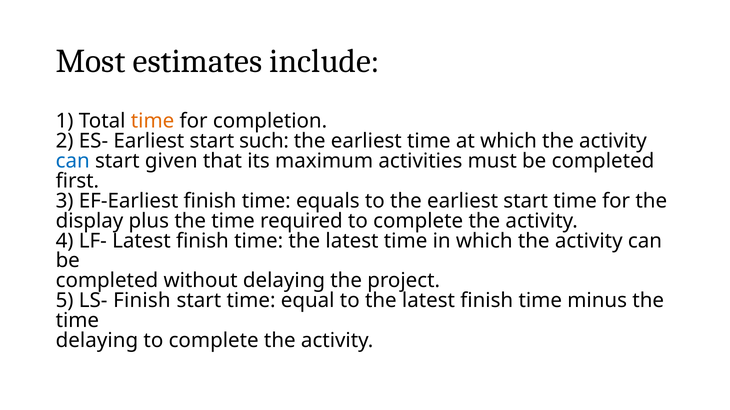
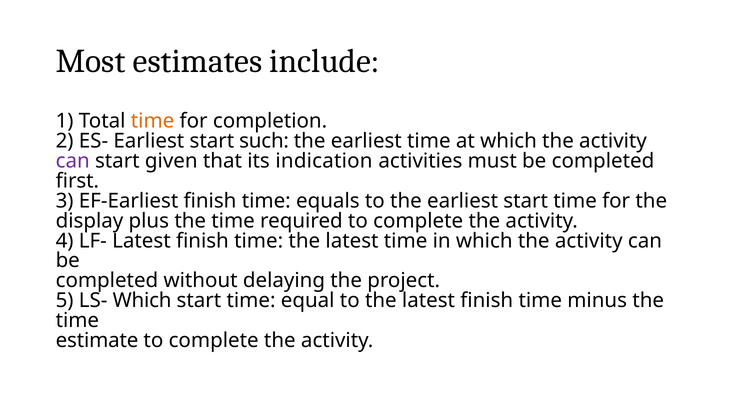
can at (73, 161) colour: blue -> purple
maximum: maximum -> indication
LS- Finish: Finish -> Which
delaying at (97, 341): delaying -> estimate
